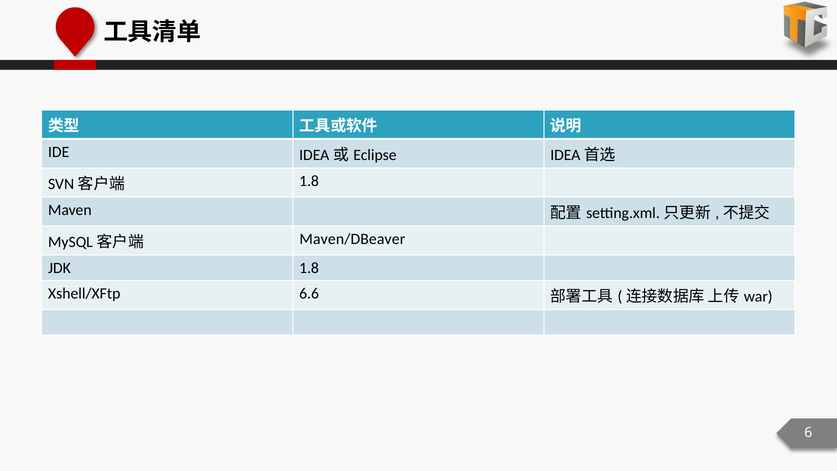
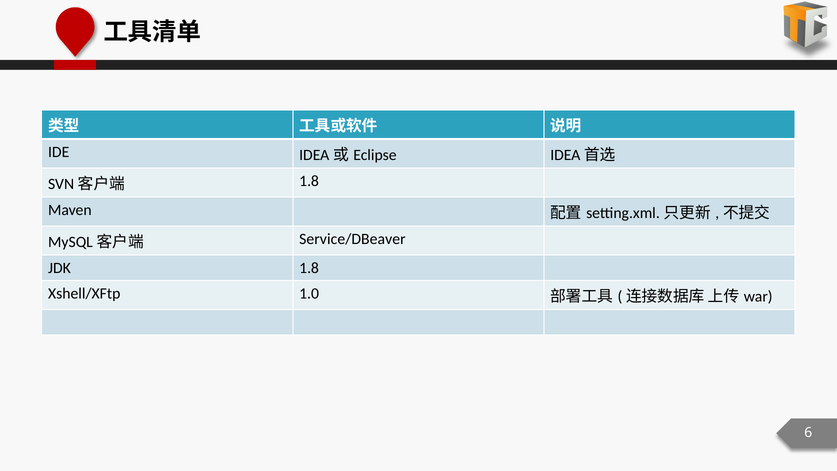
Maven/DBeaver: Maven/DBeaver -> Service/DBeaver
6.6: 6.6 -> 1.0
